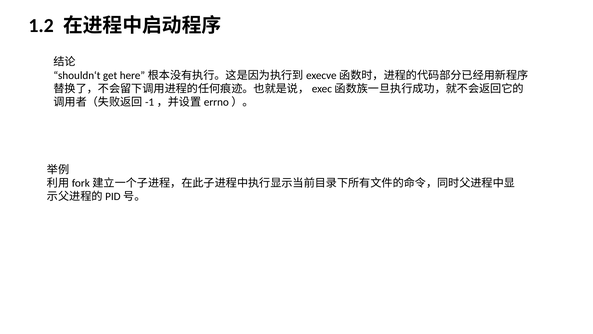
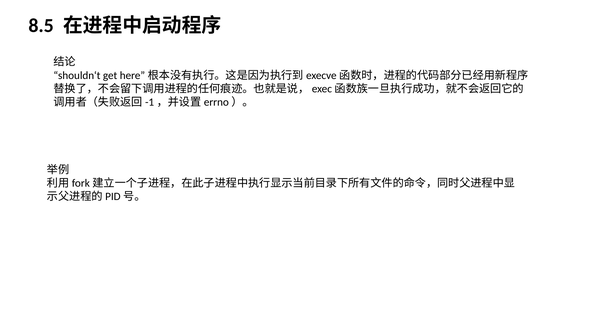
1.2: 1.2 -> 8.5
